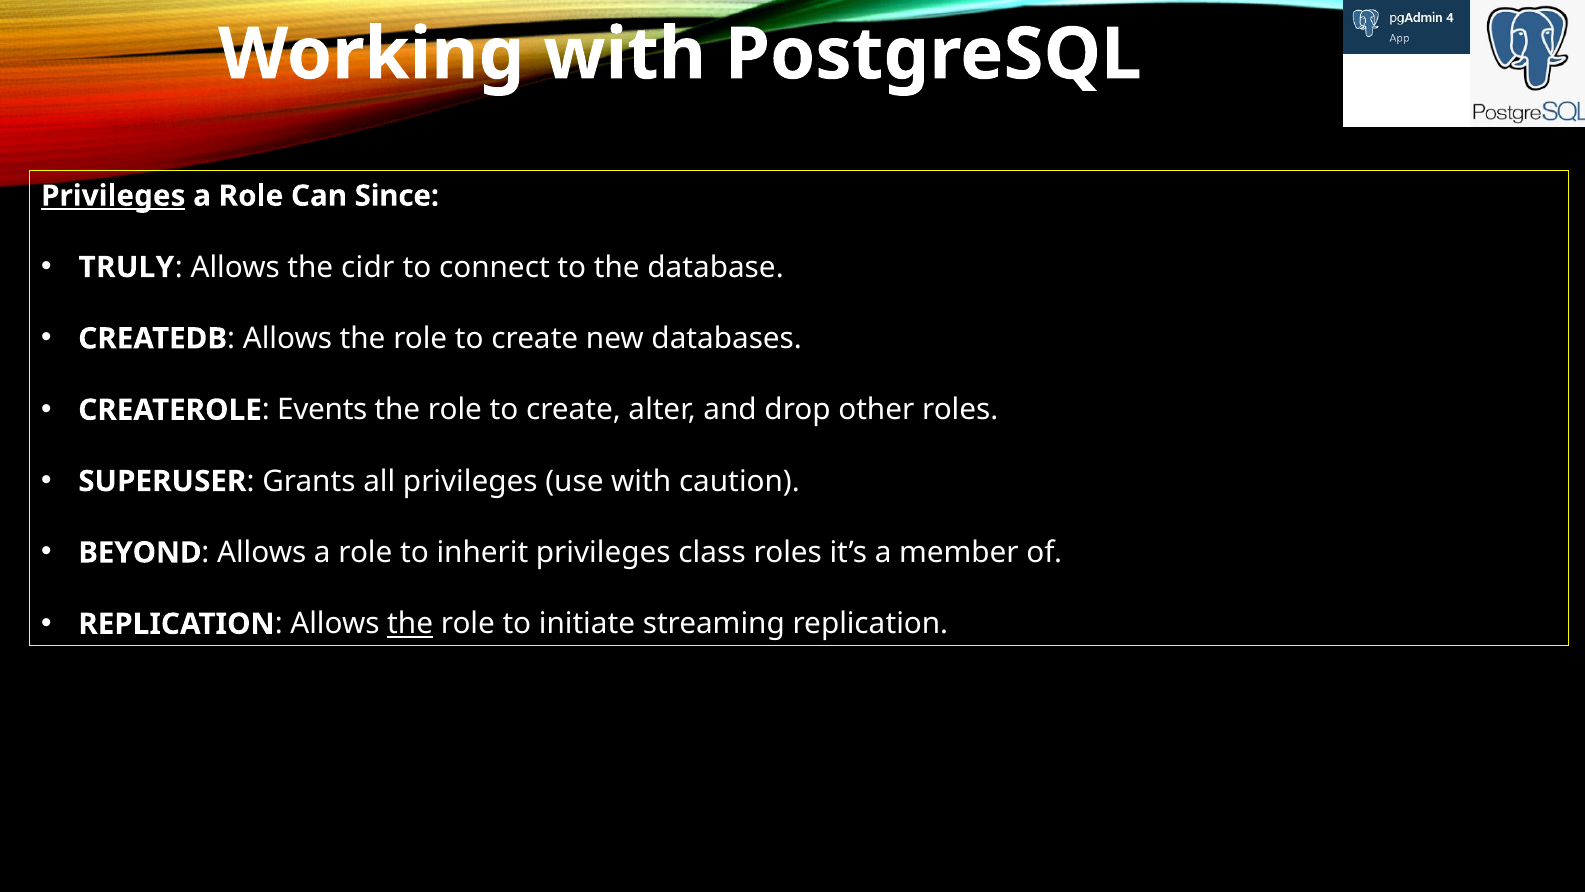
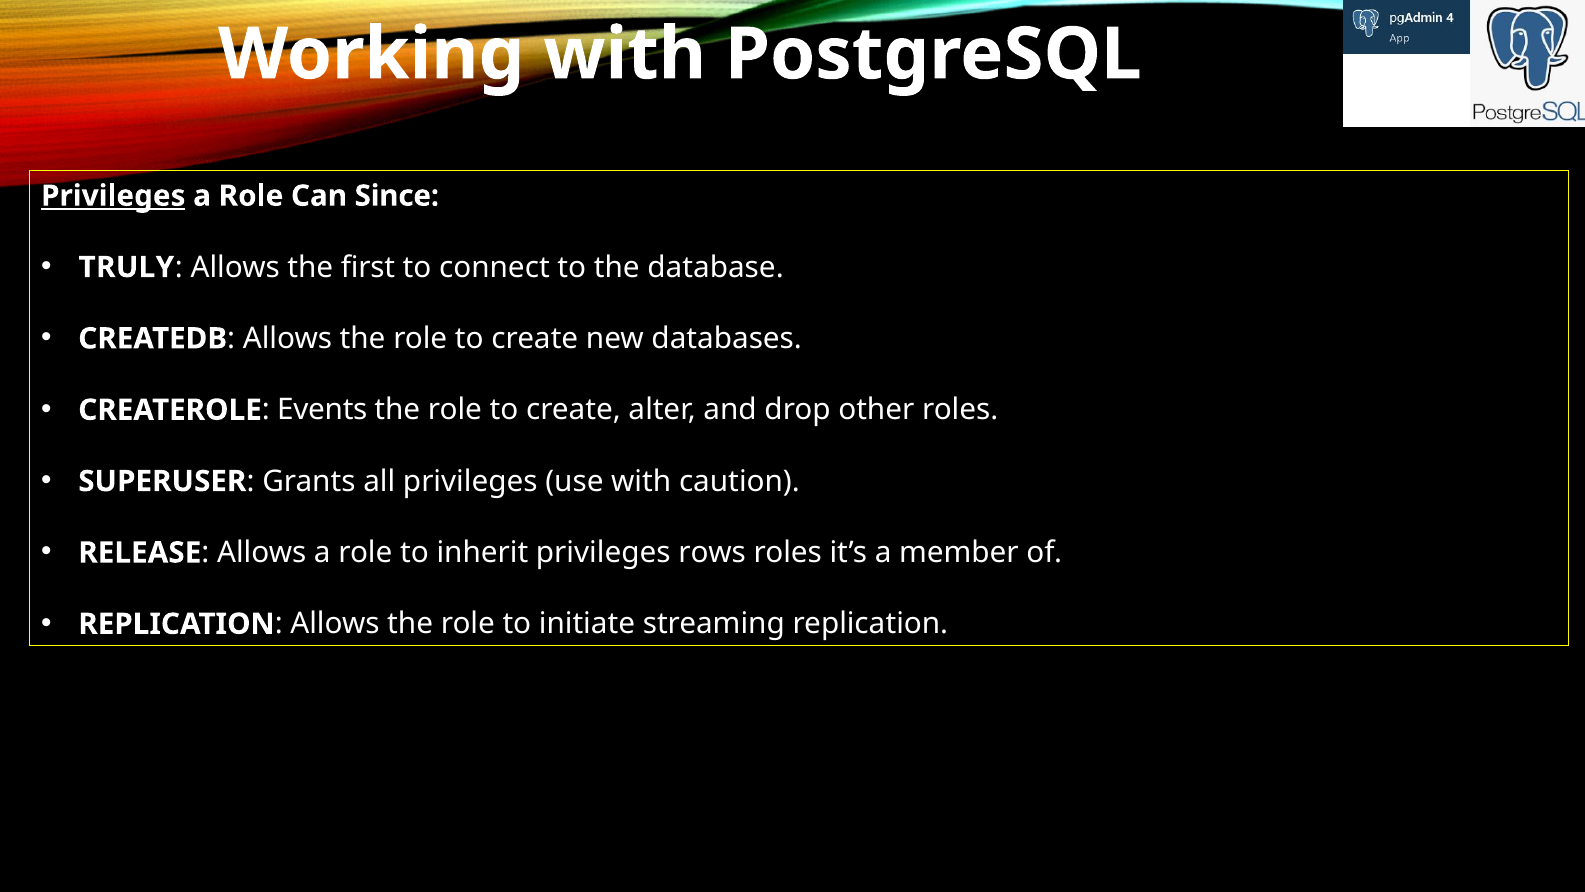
cidr: cidr -> first
BEYOND: BEYOND -> RELEASE
class: class -> rows
the at (410, 624) underline: present -> none
